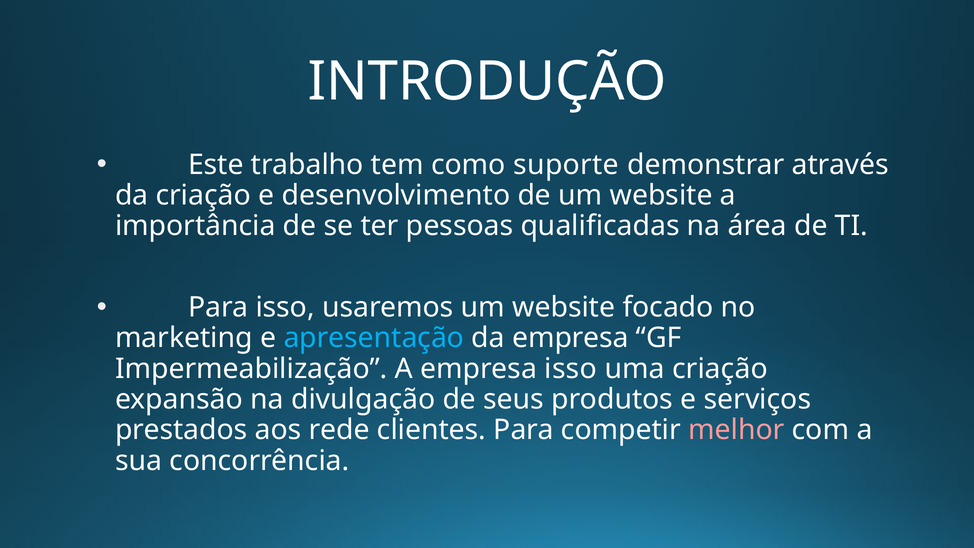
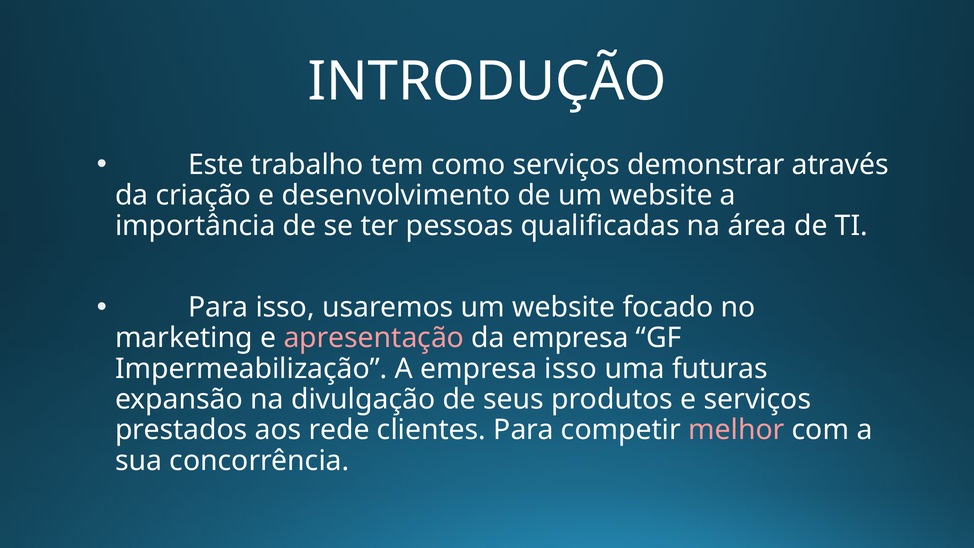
como suporte: suporte -> serviços
apresentação colour: light blue -> pink
uma criação: criação -> futuras
